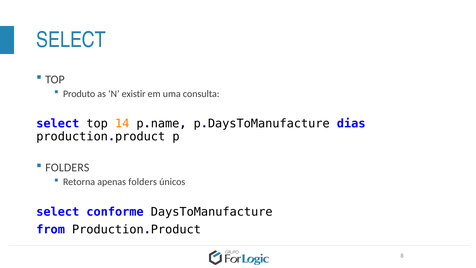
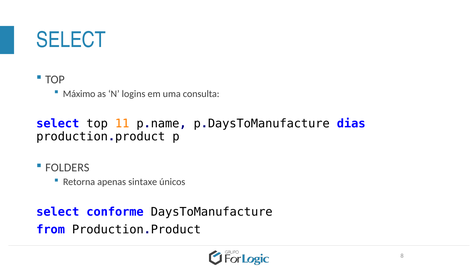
Produto: Produto -> Máximo
existir: existir -> logins
14: 14 -> 11
apenas folders: folders -> sintaxe
